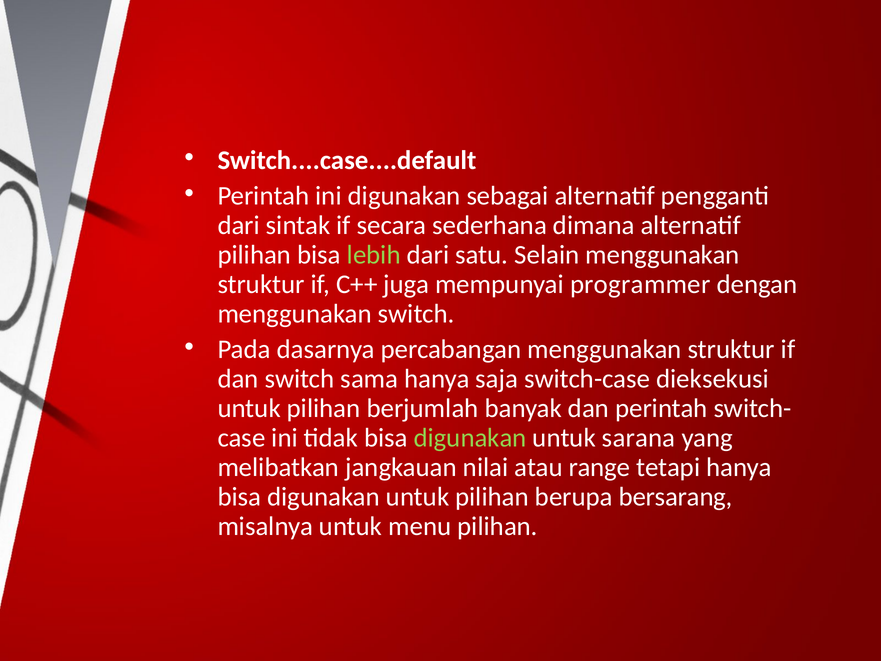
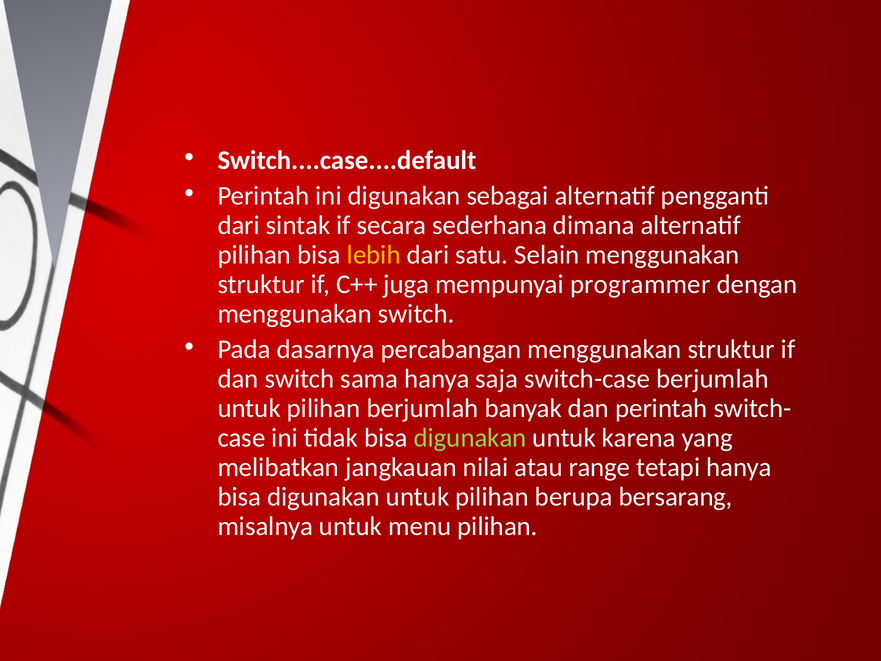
lebih colour: light green -> yellow
switch-case dieksekusi: dieksekusi -> berjumlah
sarana: sarana -> karena
